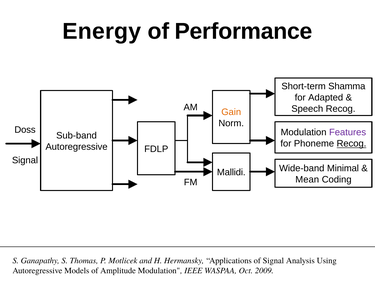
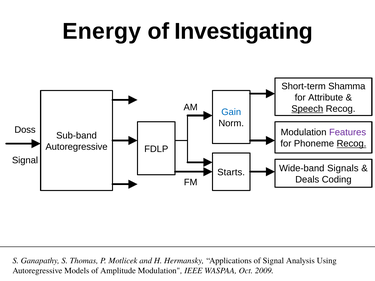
Performance: Performance -> Investigating
Adapted: Adapted -> Attribute
Speech underline: none -> present
Gain colour: orange -> blue
Minimal: Minimal -> Signals
Mallidi: Mallidi -> Starts
Mean: Mean -> Deals
